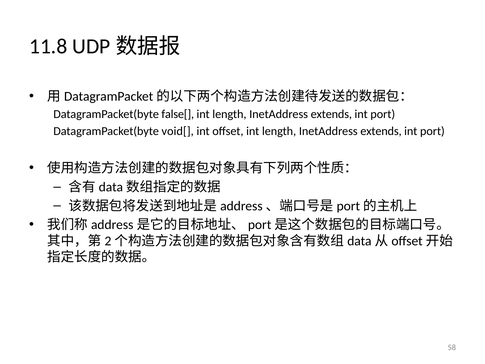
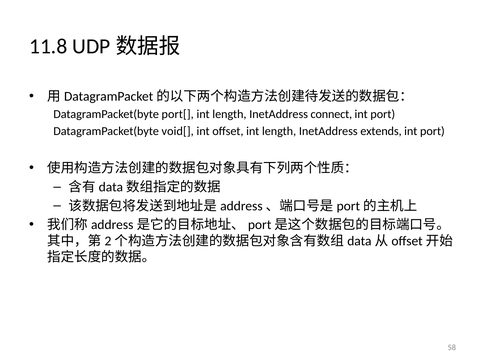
false[: false[ -> port[
extends at (331, 114): extends -> connect
